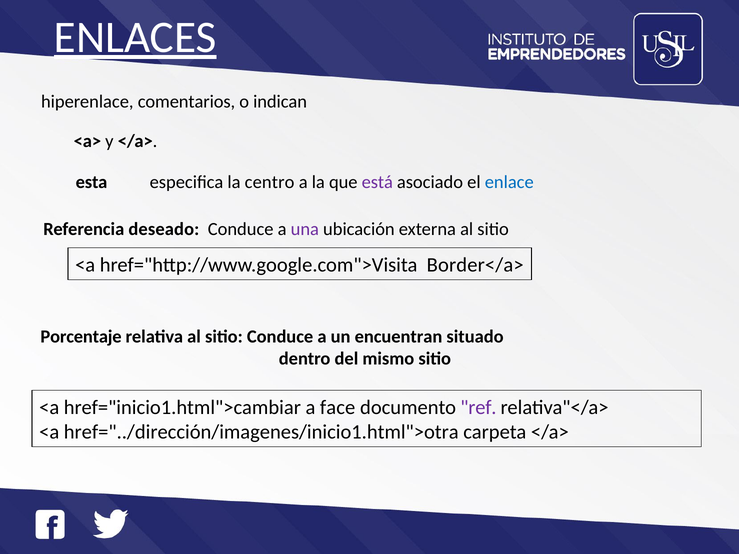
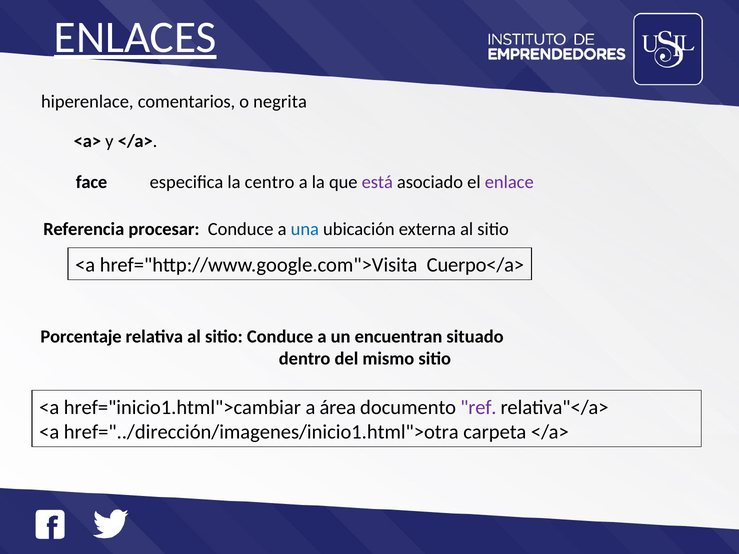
indican: indican -> negrita
esta: esta -> face
enlace colour: blue -> purple
deseado: deseado -> procesar
una colour: purple -> blue
Border</a>: Border</a> -> Cuerpo</a>
face: face -> área
